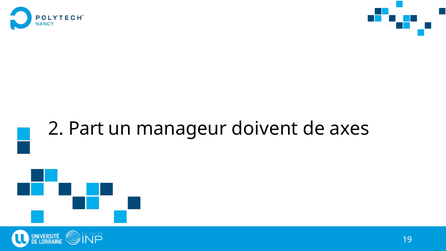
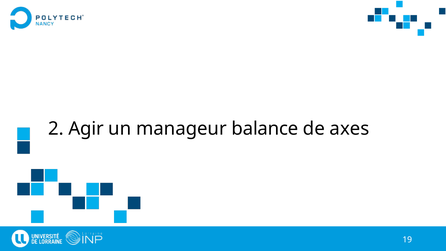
Part: Part -> Agir
doivent: doivent -> balance
